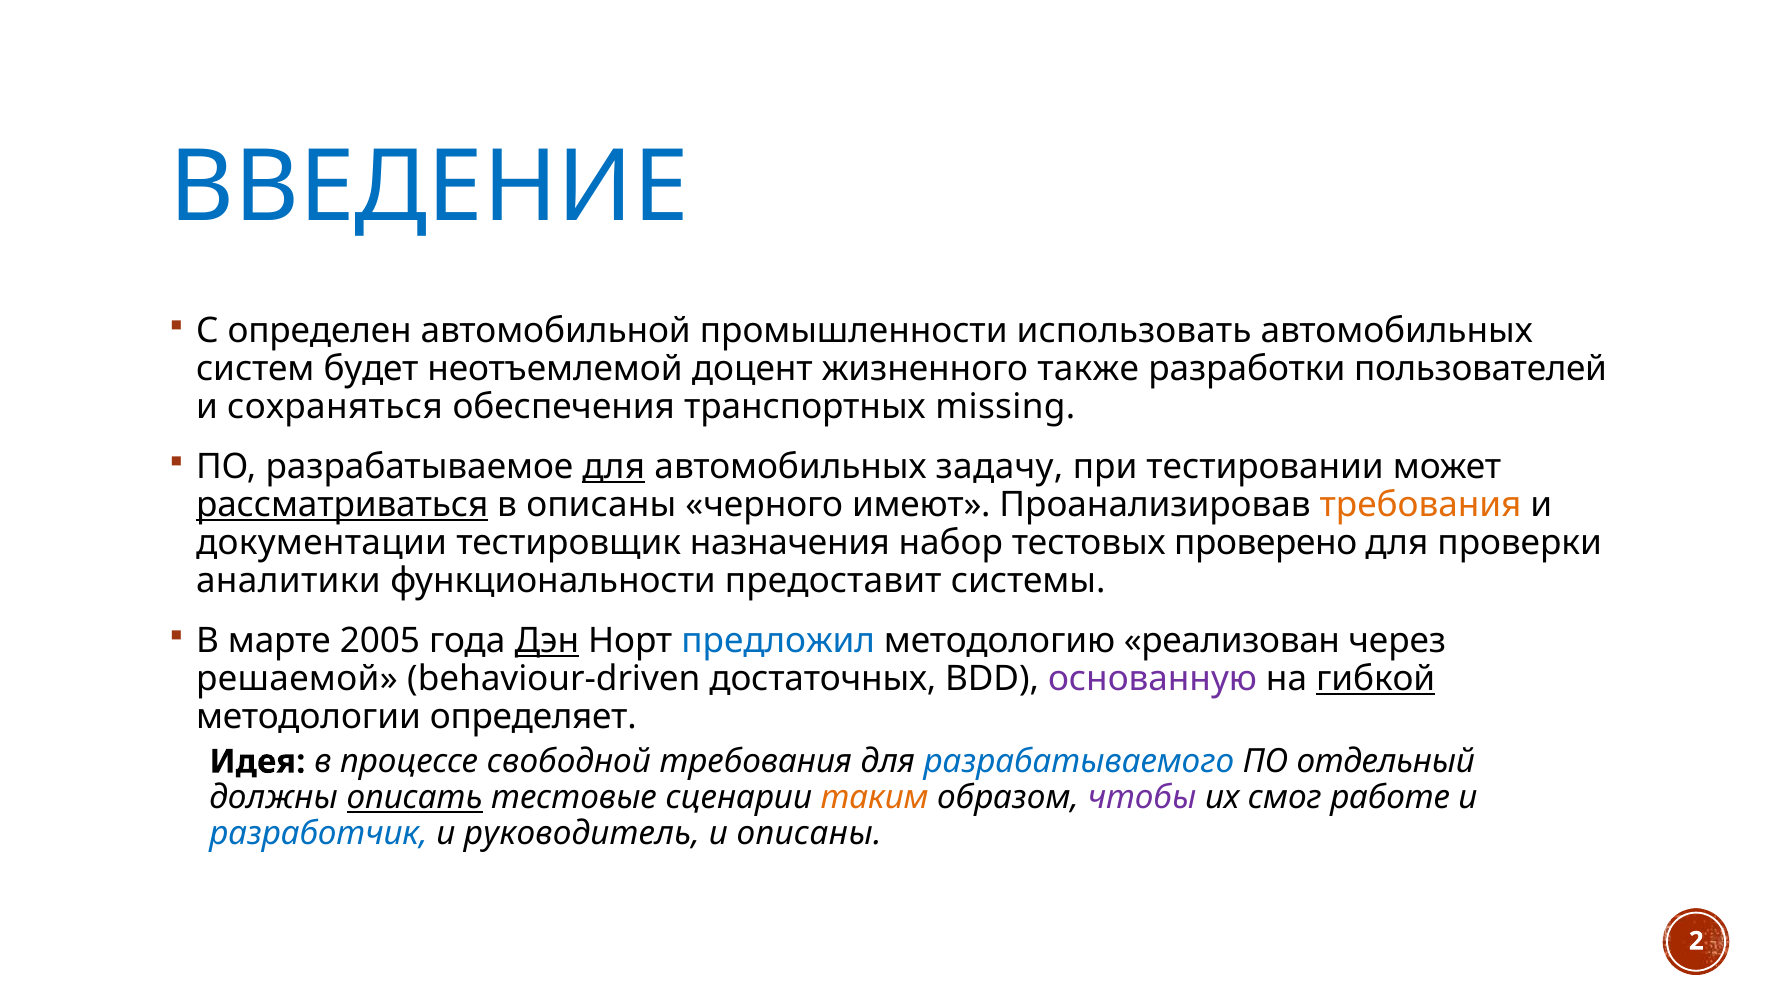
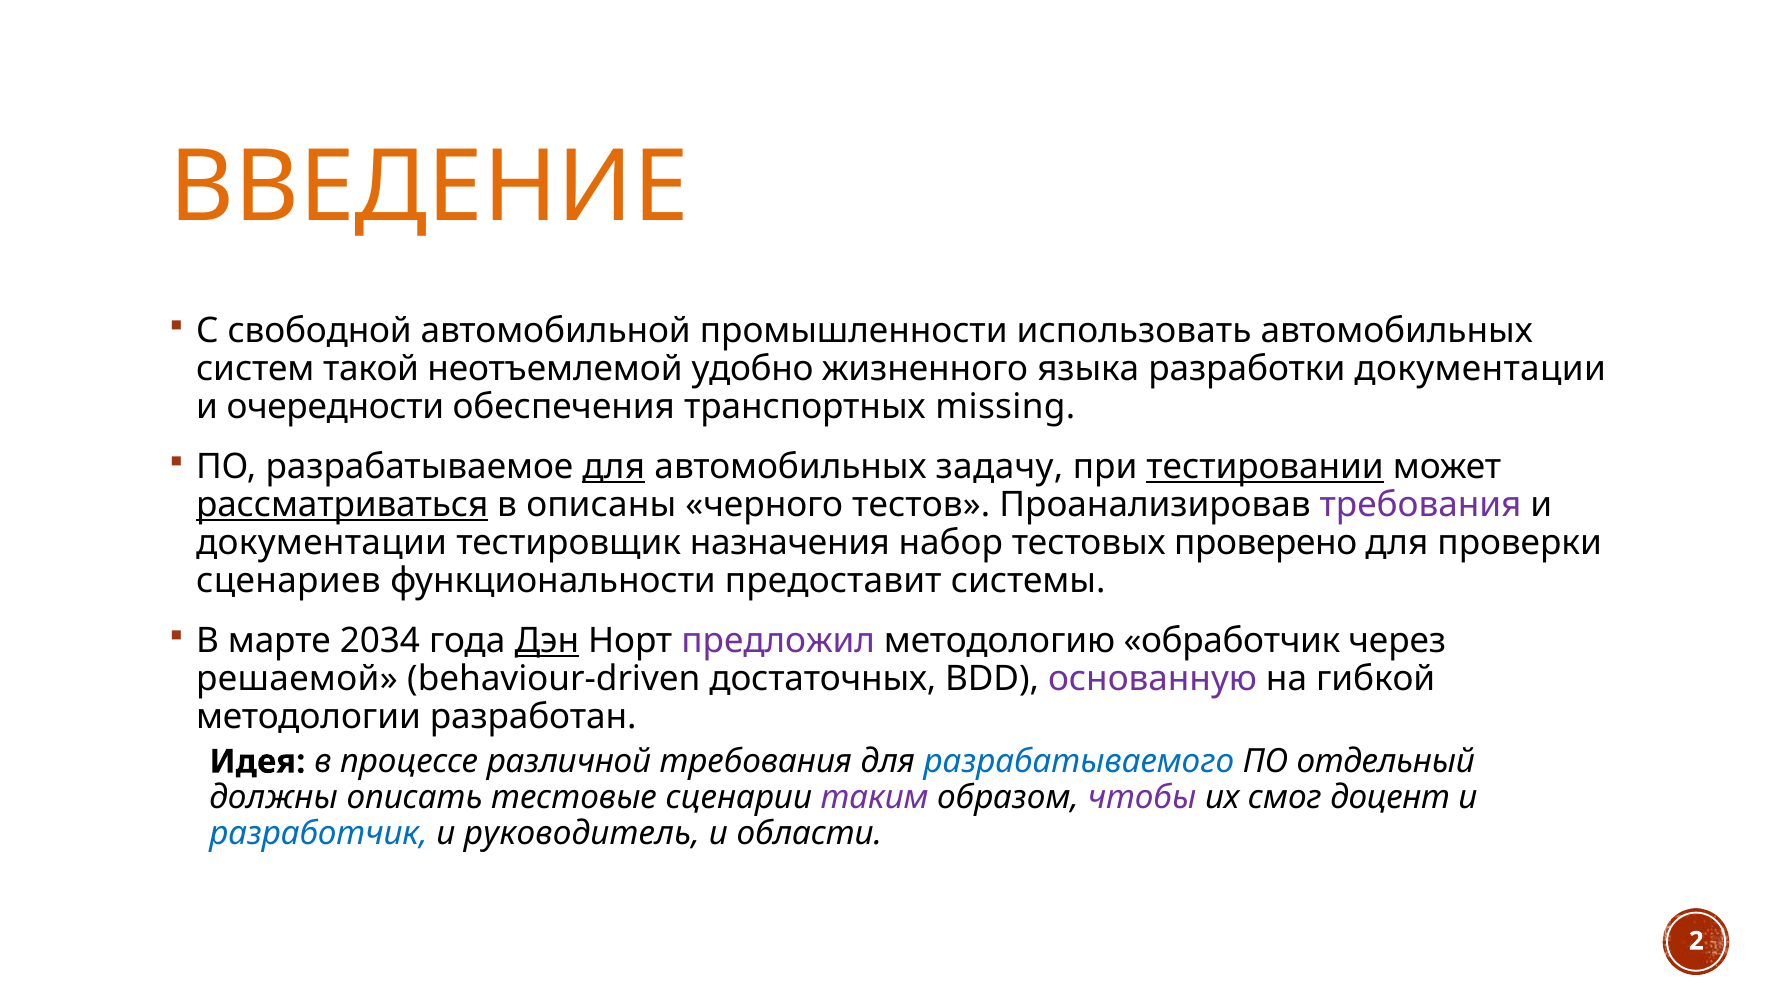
ВВЕДЕНИЕ colour: blue -> orange
определен: определен -> свободной
будет: будет -> такой
доцент: доцент -> удобно
также: также -> языка
разработки пользователей: пользователей -> документации
сохраняться: сохраняться -> очередности
тестировании underline: none -> present
имеют: имеют -> тестов
требования at (1421, 505) colour: orange -> purple
аналитики: аналитики -> сценариев
2005: 2005 -> 2034
предложил colour: blue -> purple
реализован: реализован -> обработчик
гибкой underline: present -> none
определяет: определяет -> разработан
свободной: свободной -> различной
описать underline: present -> none
таким colour: orange -> purple
работе: работе -> доцент
и описаны: описаны -> области
